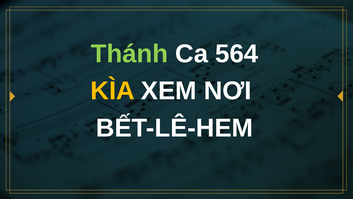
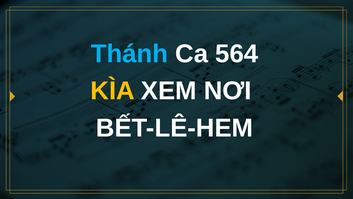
Thánh colour: light green -> light blue
